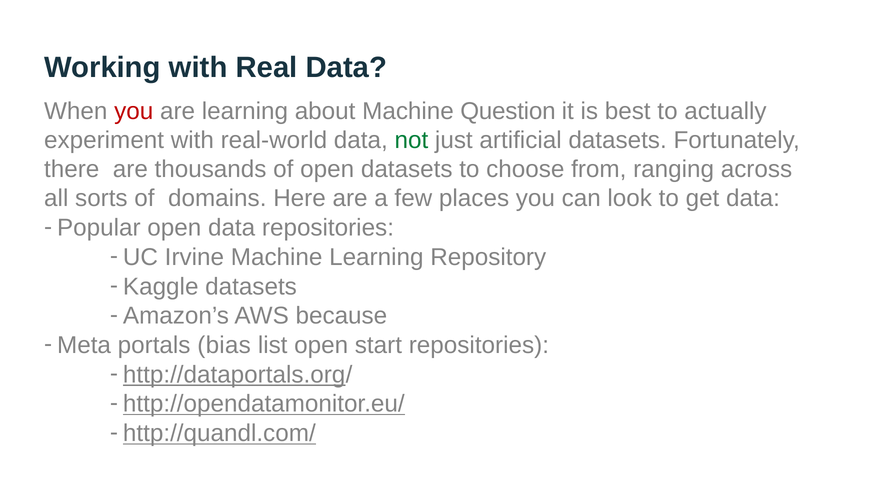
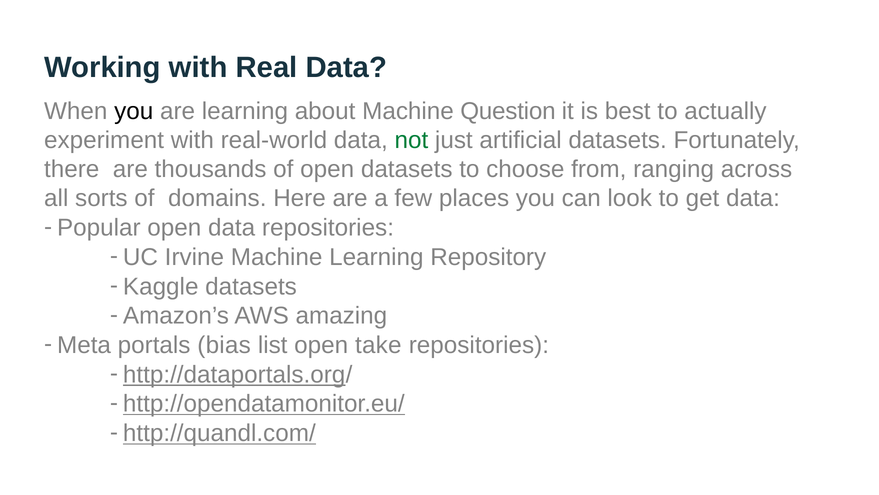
you at (134, 111) colour: red -> black
because: because -> amazing
start: start -> take
